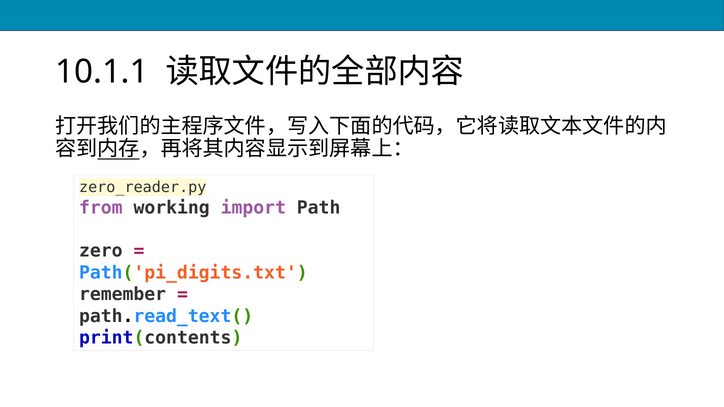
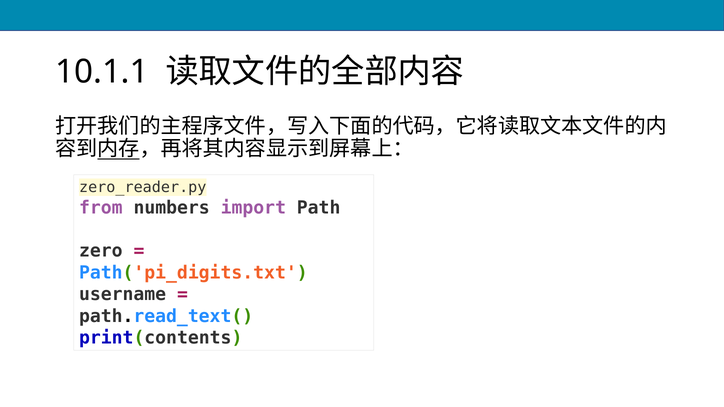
working: working -> numbers
remember: remember -> username
